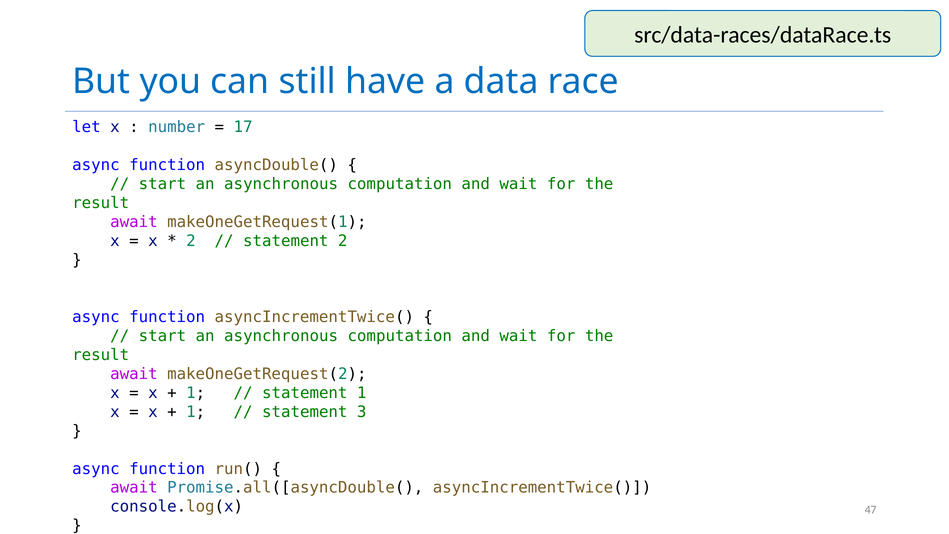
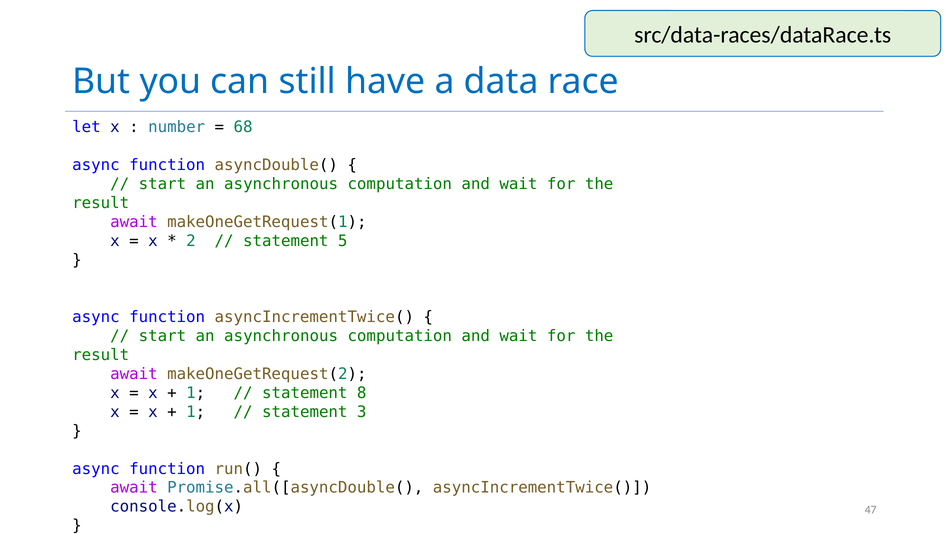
17: 17 -> 68
statement 2: 2 -> 5
statement 1: 1 -> 8
